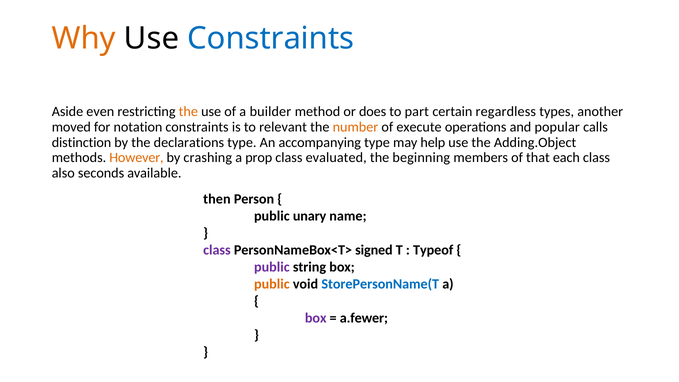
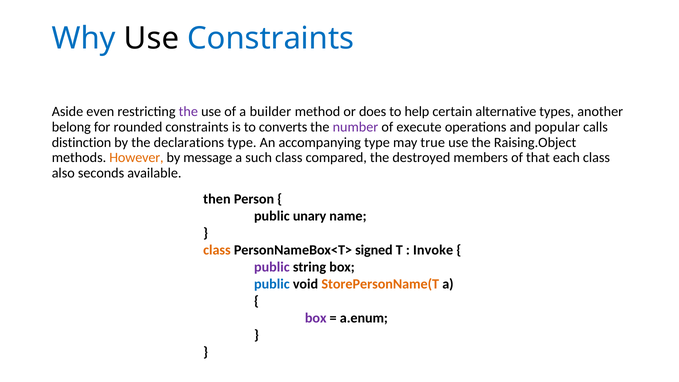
Why colour: orange -> blue
the at (188, 112) colour: orange -> purple
part: part -> help
regardless: regardless -> alternative
moved: moved -> belong
notation: notation -> rounded
relevant: relevant -> converts
number colour: orange -> purple
help: help -> true
Adding.Object: Adding.Object -> Raising.Object
crashing: crashing -> message
prop: prop -> such
evaluated: evaluated -> compared
beginning: beginning -> destroyed
class at (217, 250) colour: purple -> orange
Typeof: Typeof -> Invoke
public at (272, 284) colour: orange -> blue
StorePersonName(T colour: blue -> orange
a.fewer: a.fewer -> a.enum
